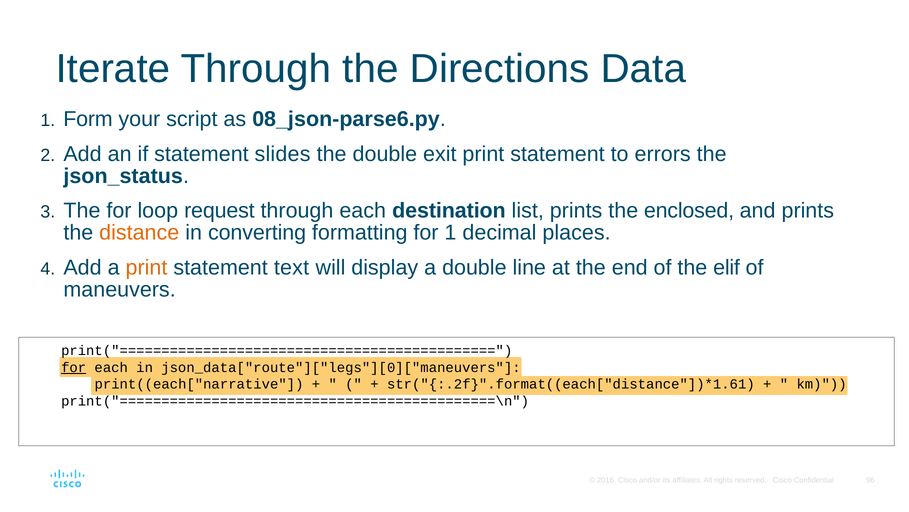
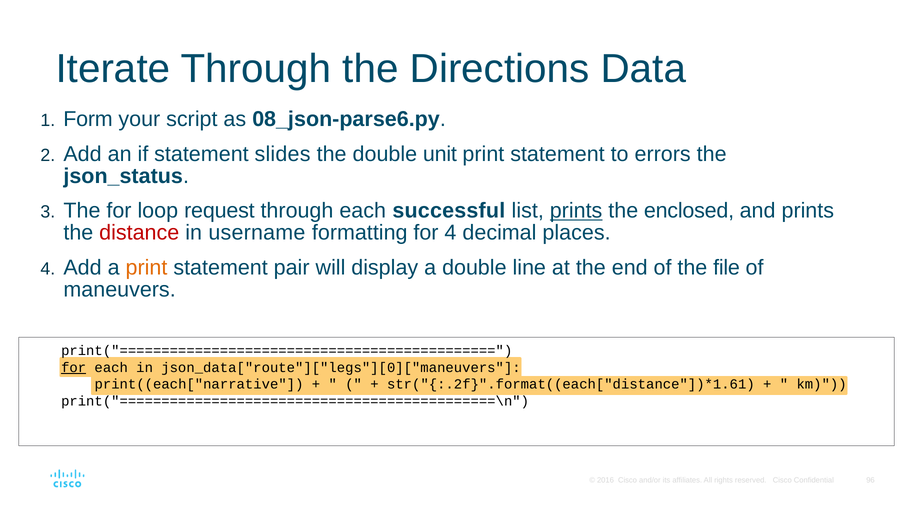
exit: exit -> unit
destination: destination -> successful
prints at (576, 210) underline: none -> present
distance colour: orange -> red
converting: converting -> username
for 1: 1 -> 4
text: text -> pair
elif: elif -> file
